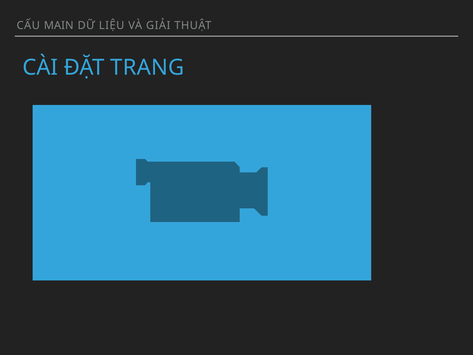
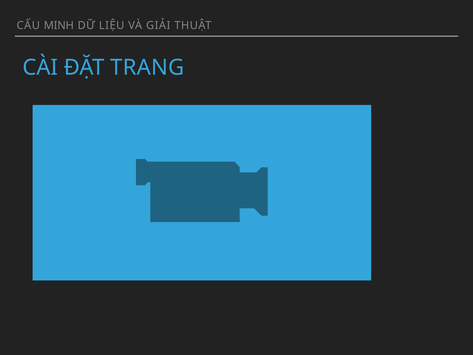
MAIN: MAIN -> MINH
